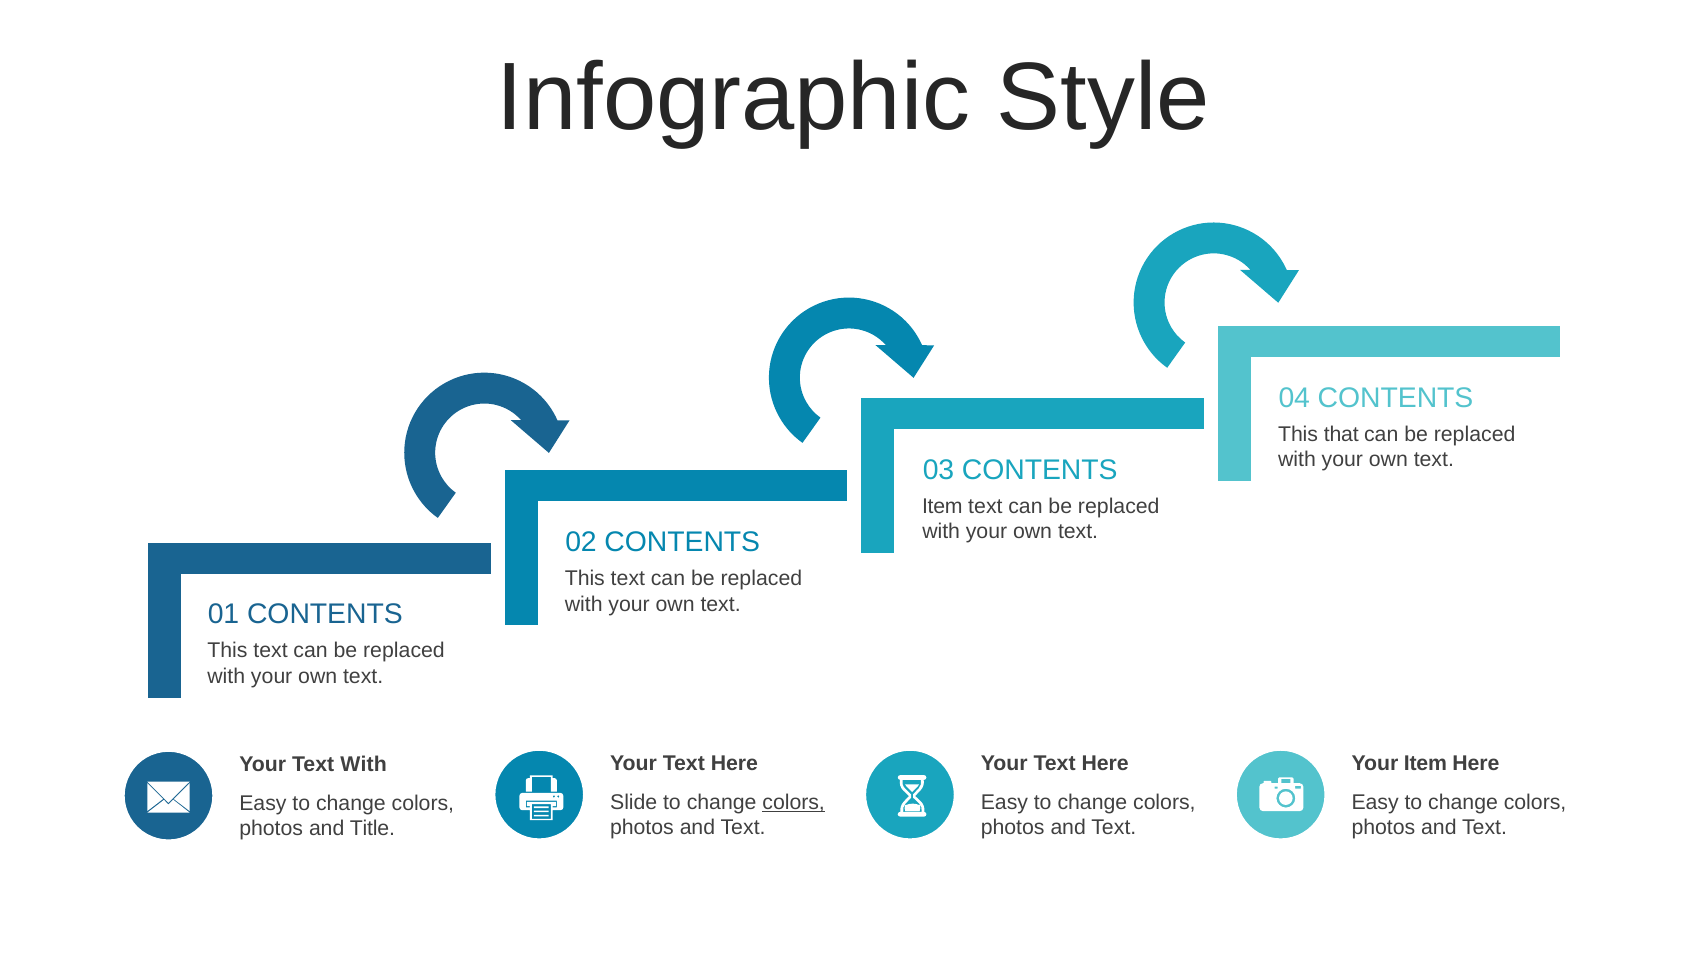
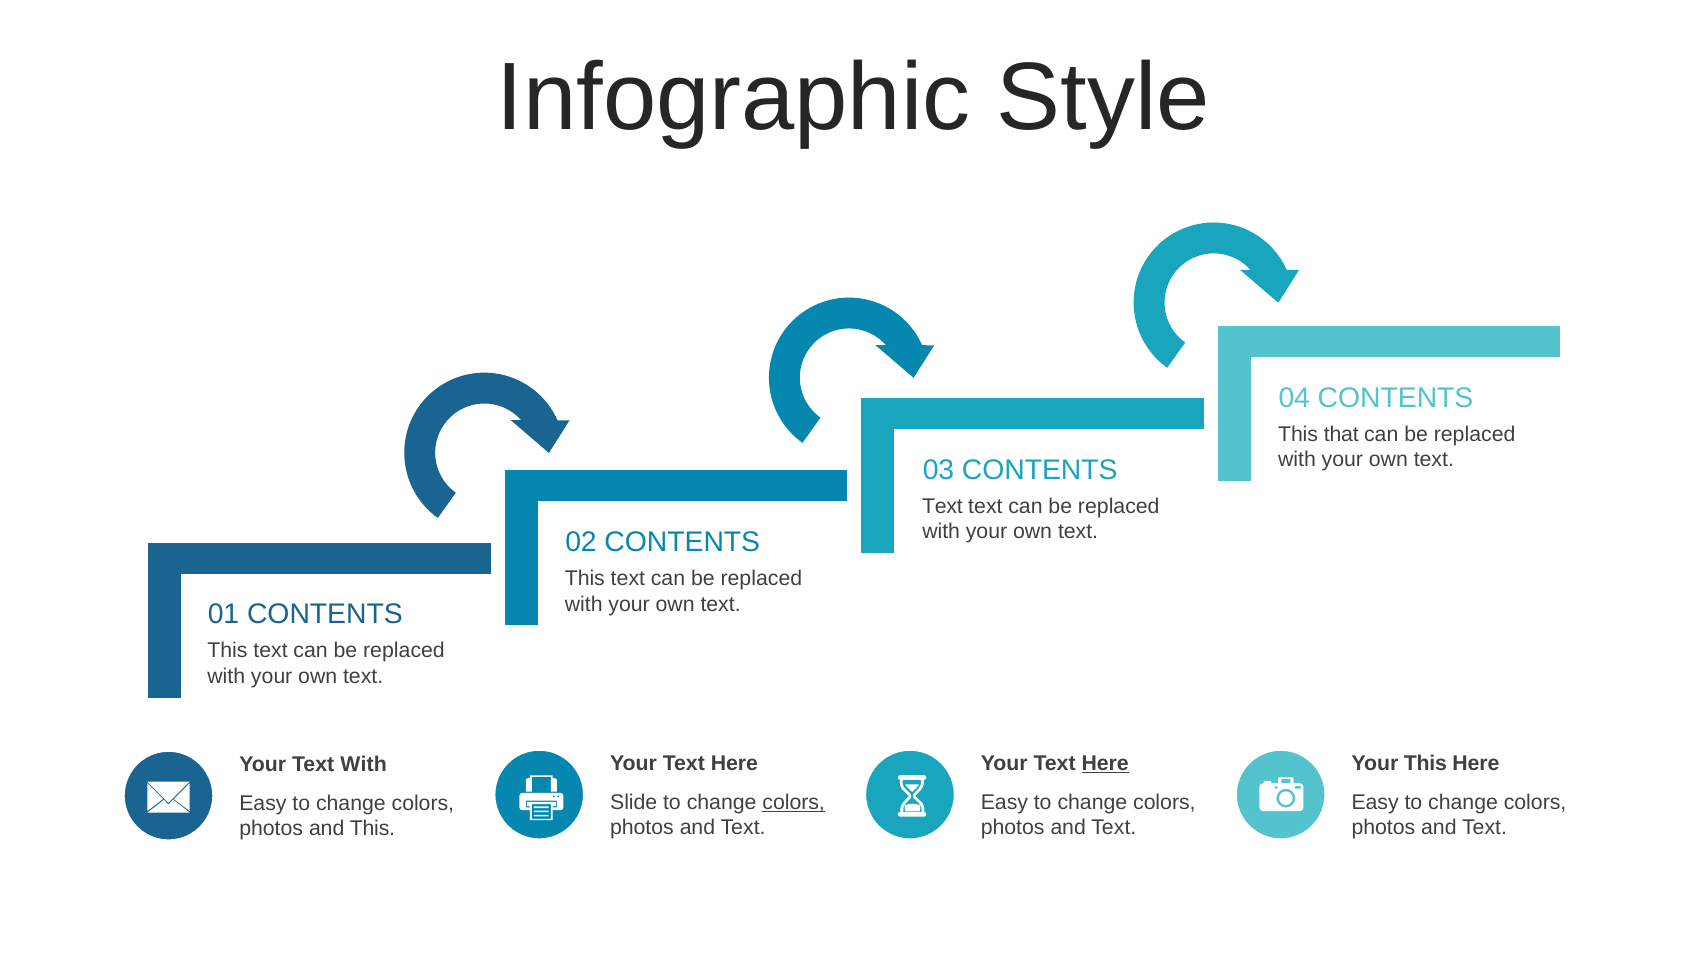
Item at (942, 506): Item -> Text
Here at (1105, 763) underline: none -> present
Your Item: Item -> This
and Title: Title -> This
